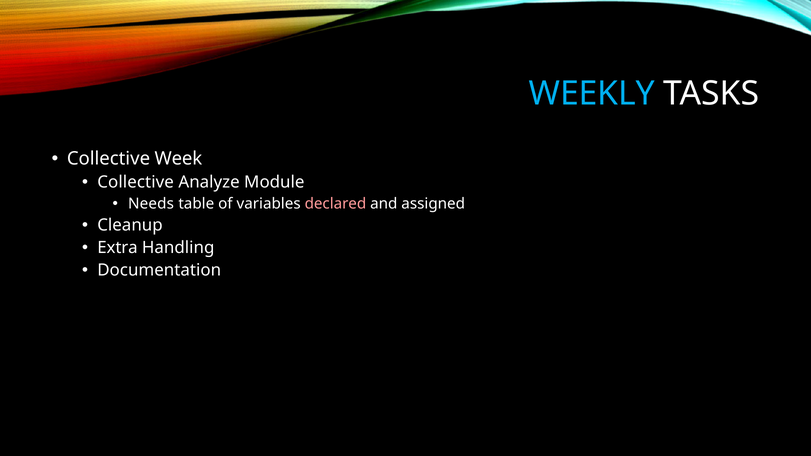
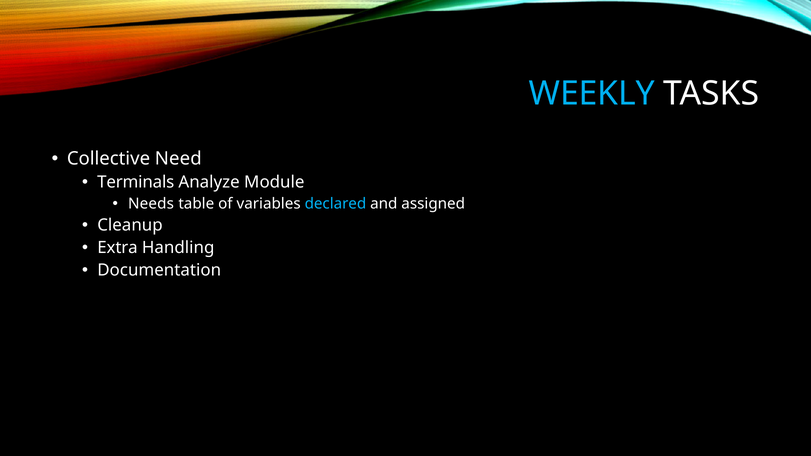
Week: Week -> Need
Collective at (136, 182): Collective -> Terminals
declared colour: pink -> light blue
